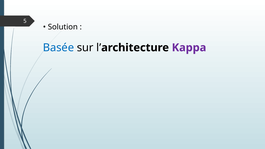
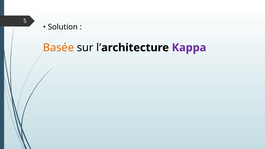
Basée colour: blue -> orange
